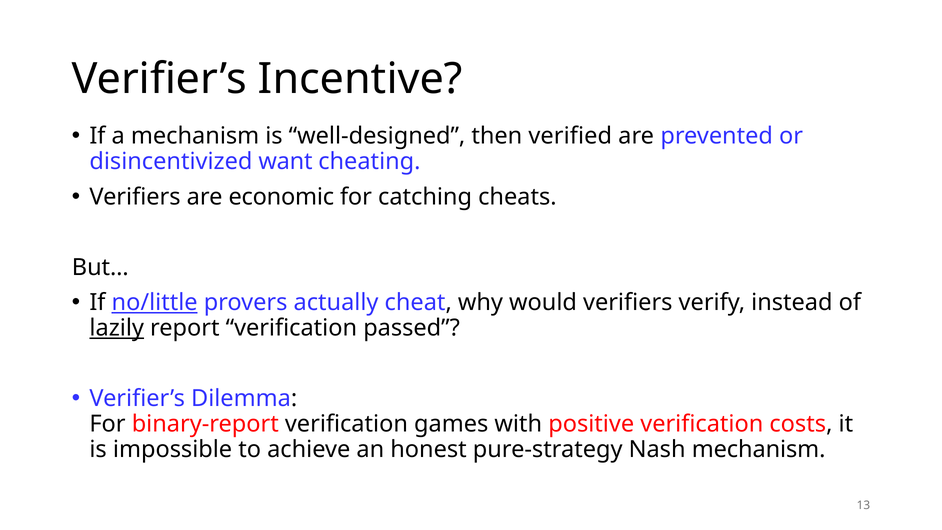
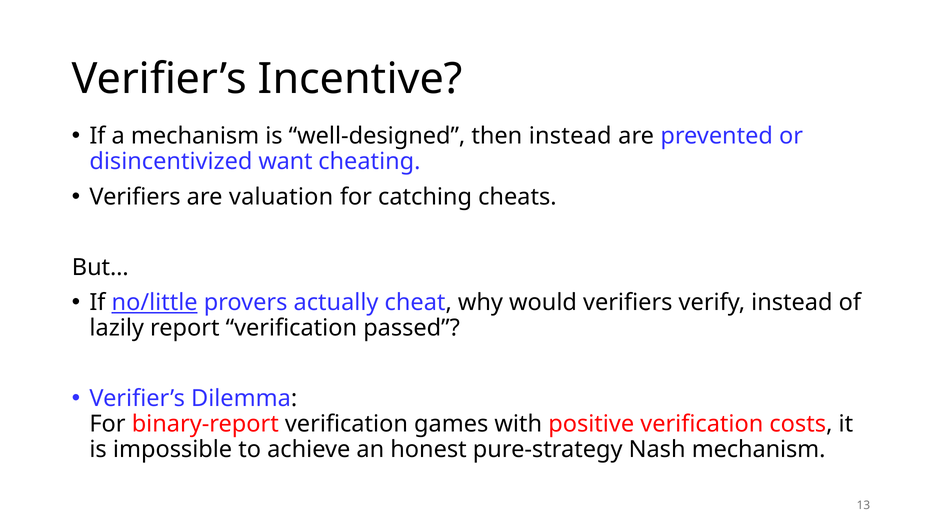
then verified: verified -> instead
economic: economic -> valuation
lazily underline: present -> none
